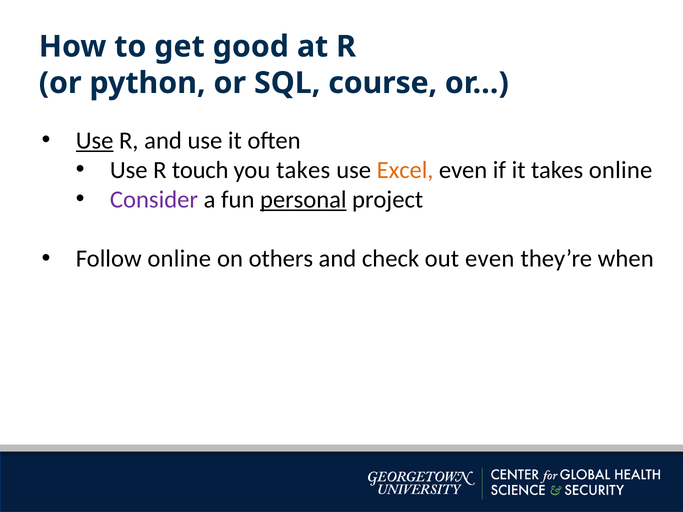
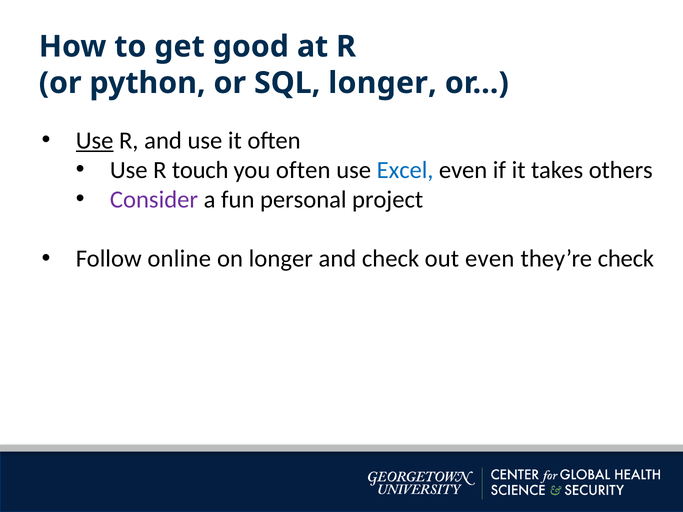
SQL course: course -> longer
you takes: takes -> often
Excel colour: orange -> blue
takes online: online -> others
personal underline: present -> none
on others: others -> longer
they’re when: when -> check
